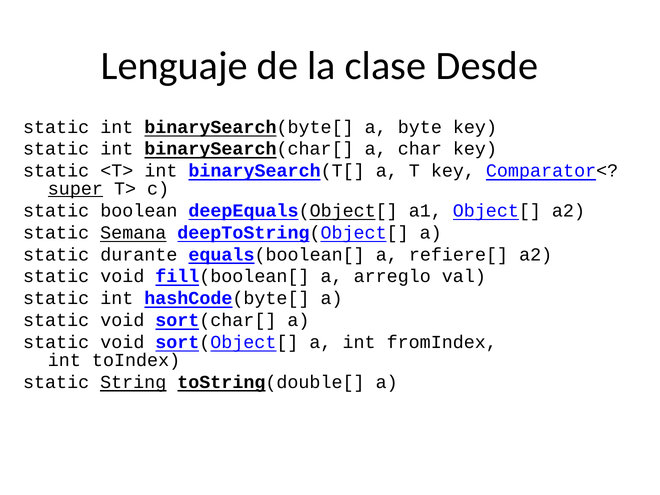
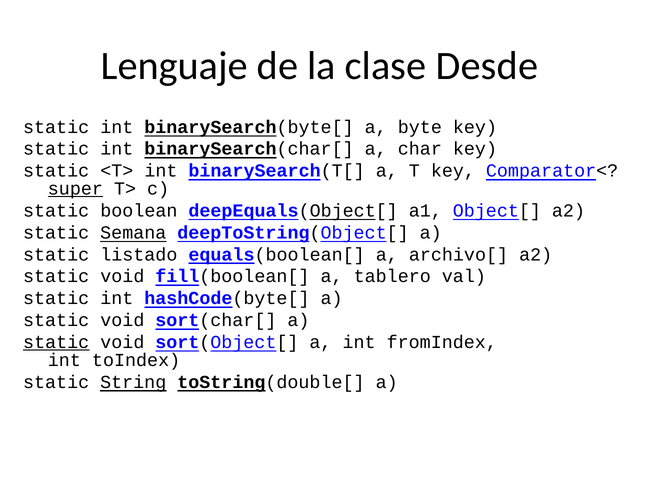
durante: durante -> listado
refiere[: refiere[ -> archivo[
arreglo: arreglo -> tablero
static at (56, 342) underline: none -> present
